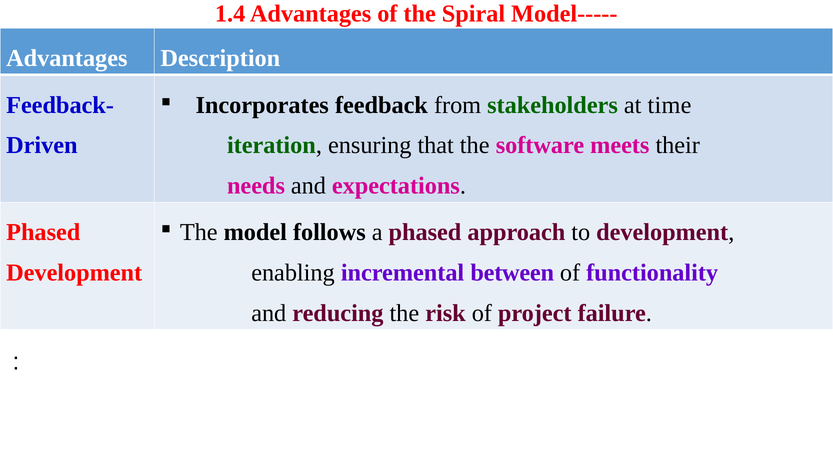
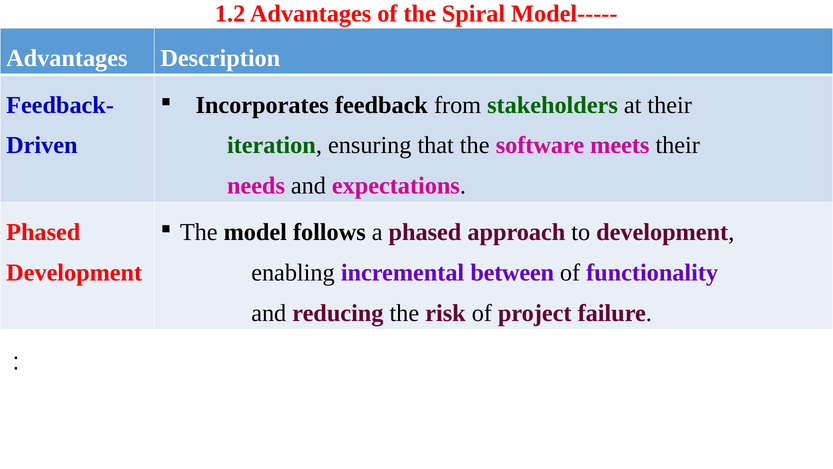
1.4: 1.4 -> 1.2
at time: time -> their
